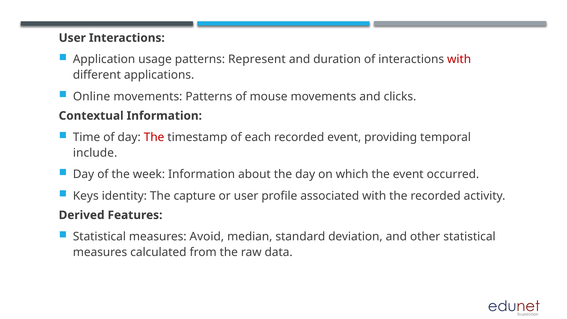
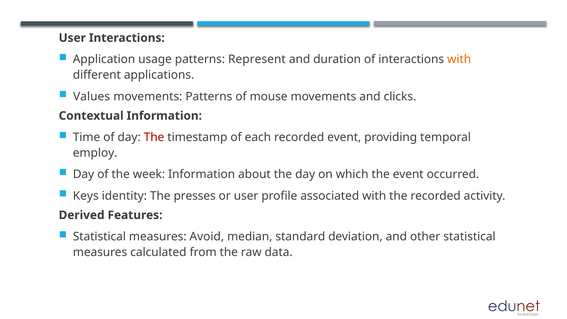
with at (459, 59) colour: red -> orange
Online: Online -> Values
include: include -> employ
capture: capture -> presses
